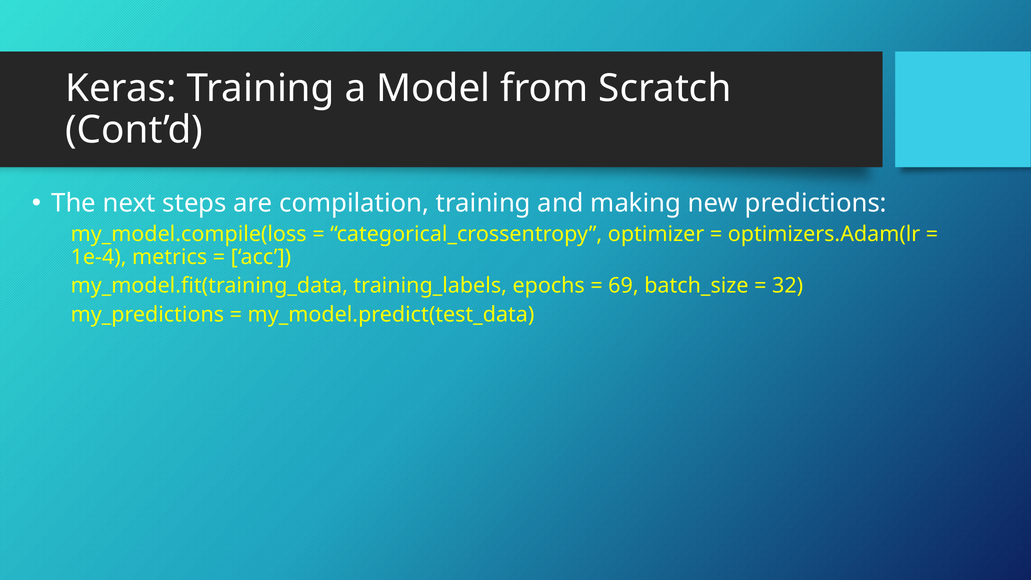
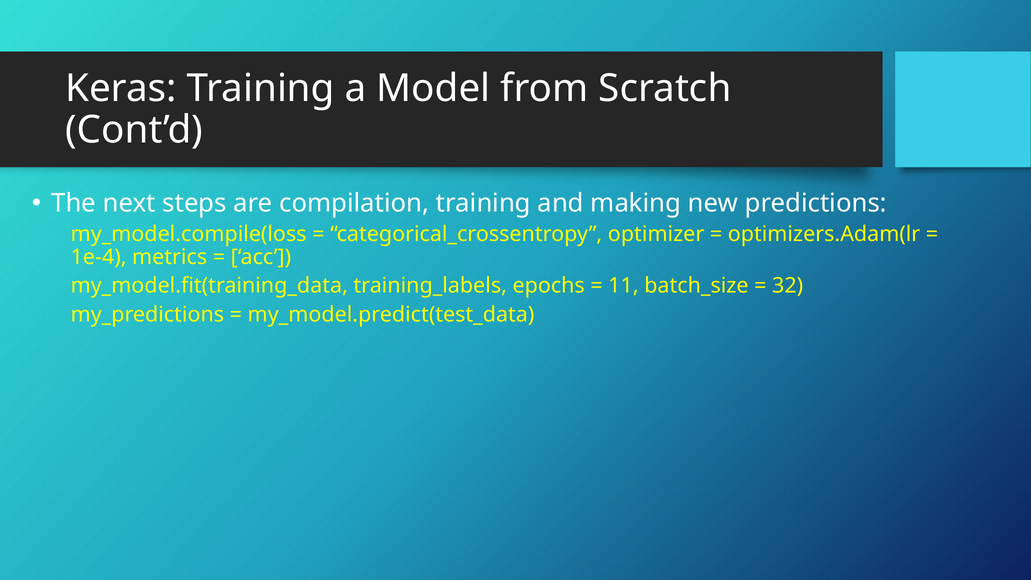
69: 69 -> 11
